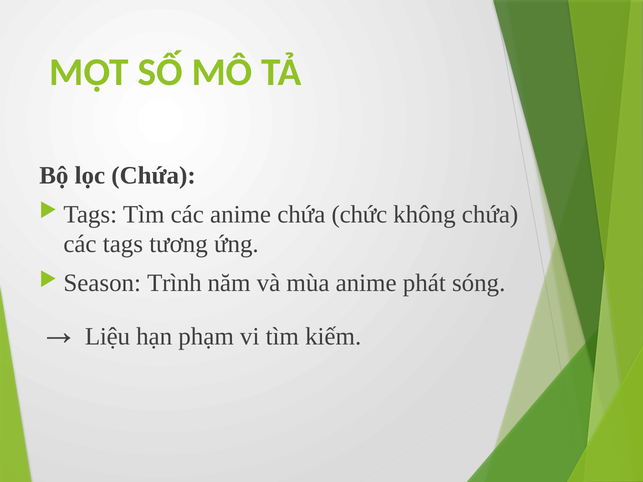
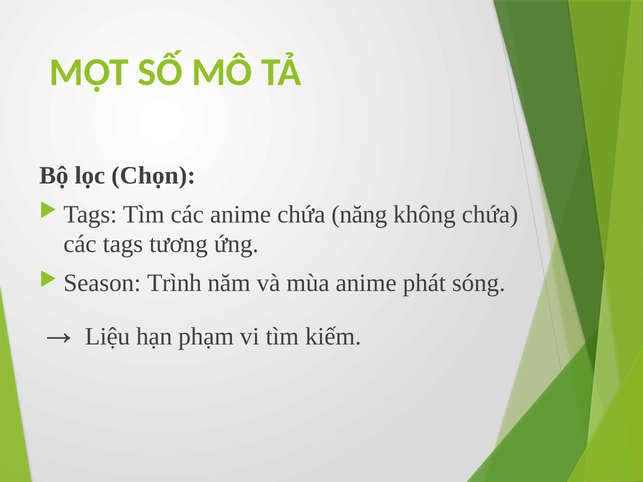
lọc Chứa: Chứa -> Chọn
chức: chức -> năng
